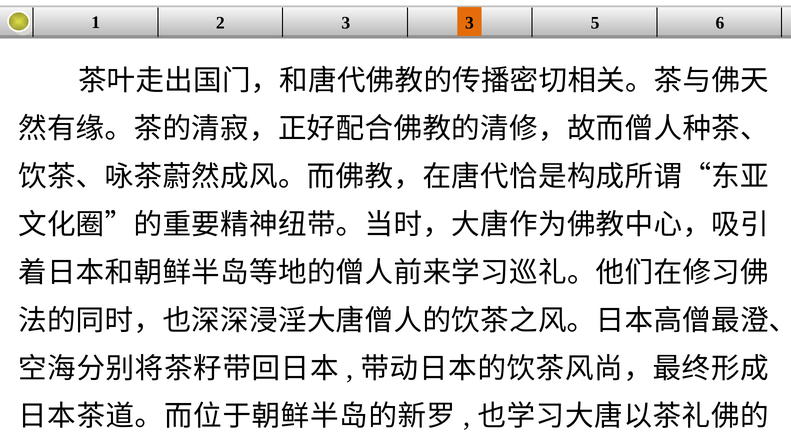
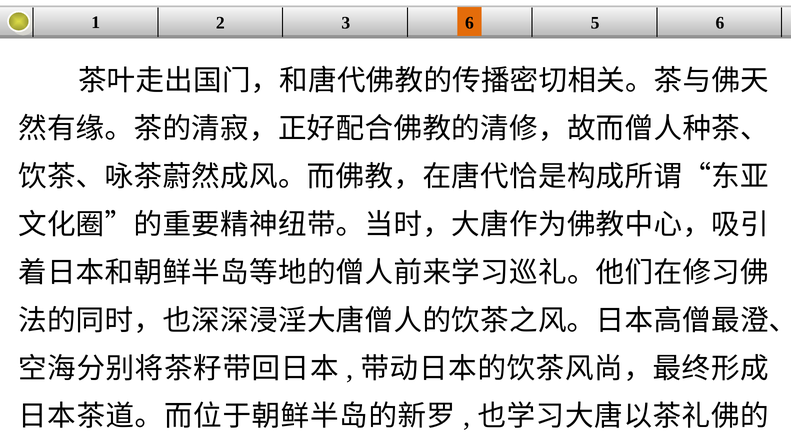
3 3: 3 -> 6
